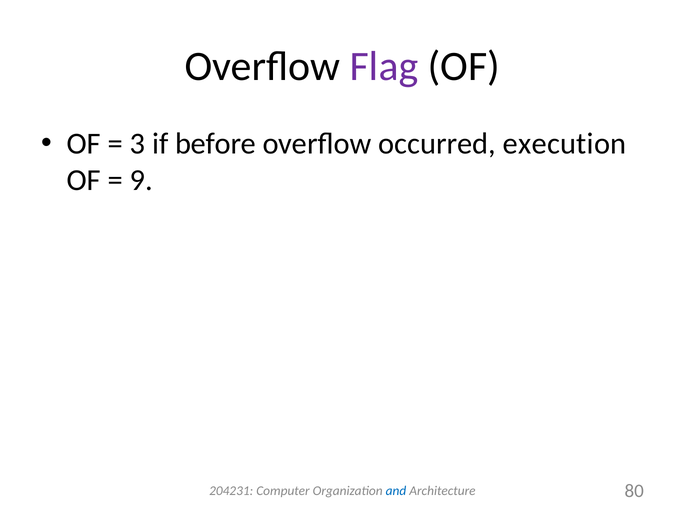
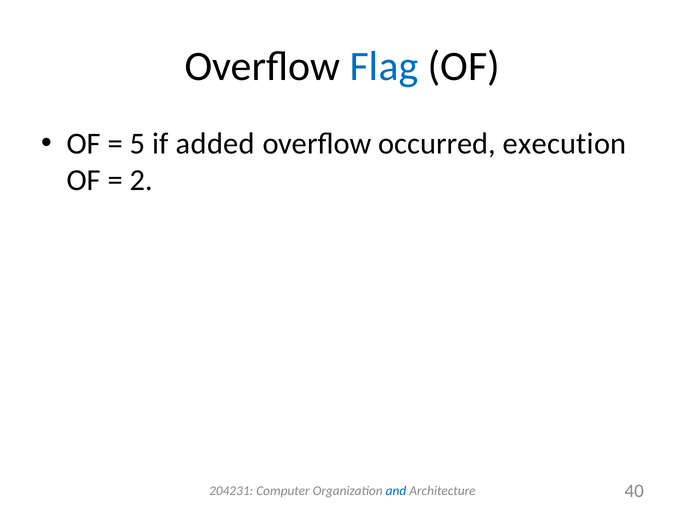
Flag colour: purple -> blue
3: 3 -> 5
before: before -> added
9: 9 -> 2
80: 80 -> 40
